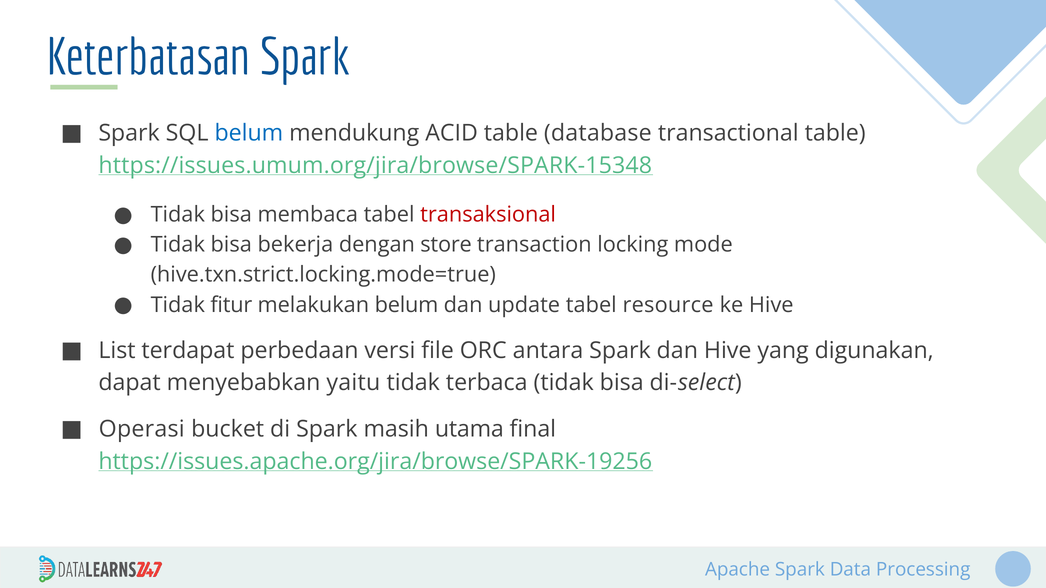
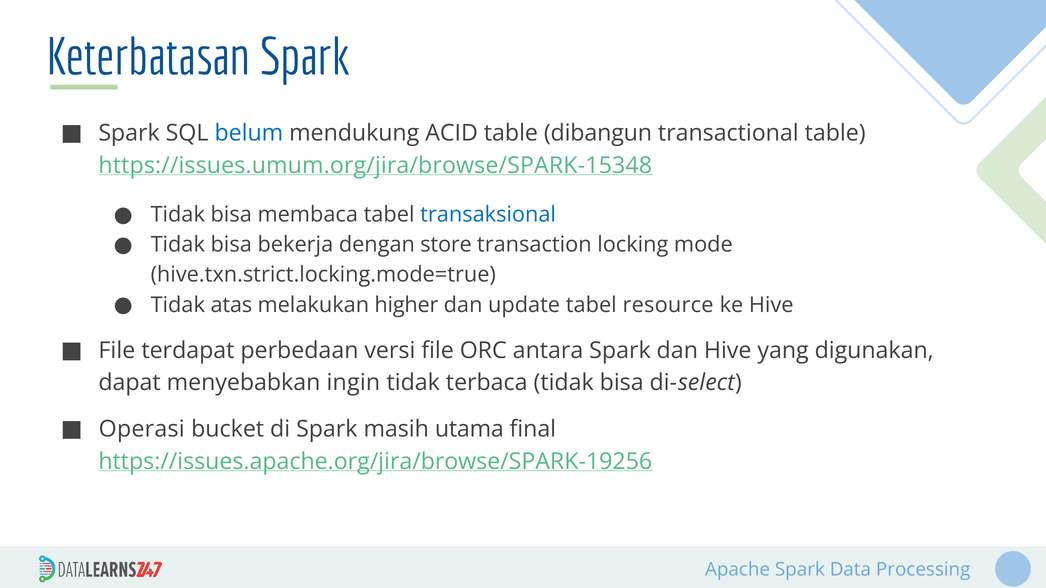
database: database -> dibangun
transaksional colour: red -> blue
fitur: fitur -> atas
melakukan belum: belum -> higher
List at (117, 351): List -> File
yaitu: yaitu -> ingin
